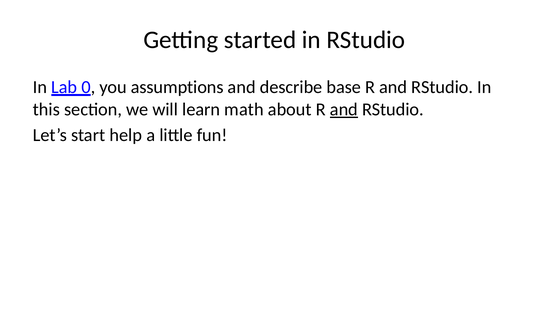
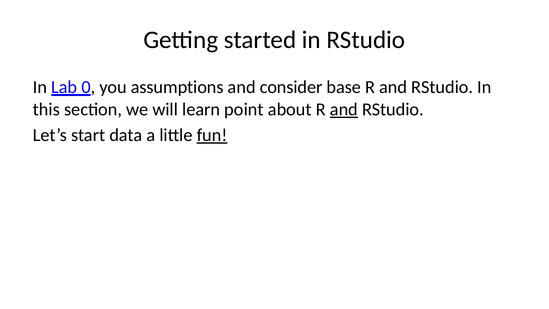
describe: describe -> consider
math: math -> point
help: help -> data
fun underline: none -> present
